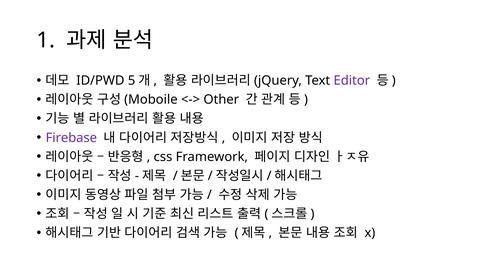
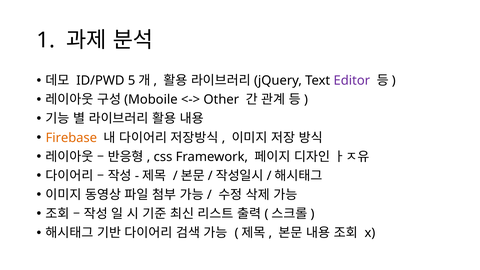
Firebase colour: purple -> orange
